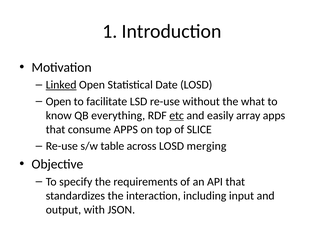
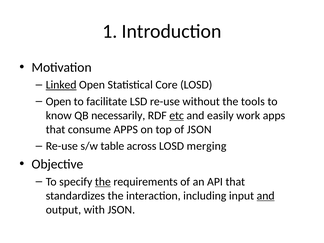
Date: Date -> Core
what: what -> tools
everything: everything -> necessarily
array: array -> work
of SLICE: SLICE -> JSON
the at (103, 182) underline: none -> present
and at (266, 196) underline: none -> present
